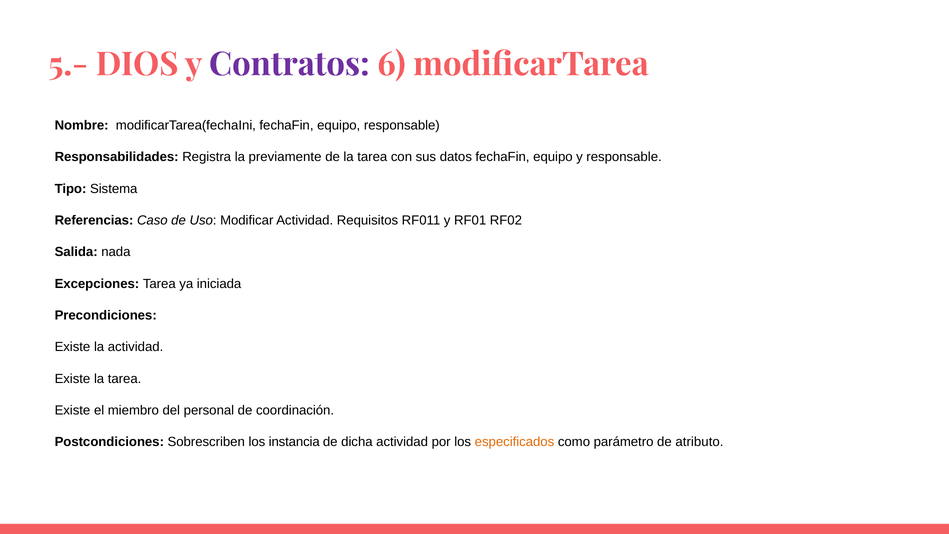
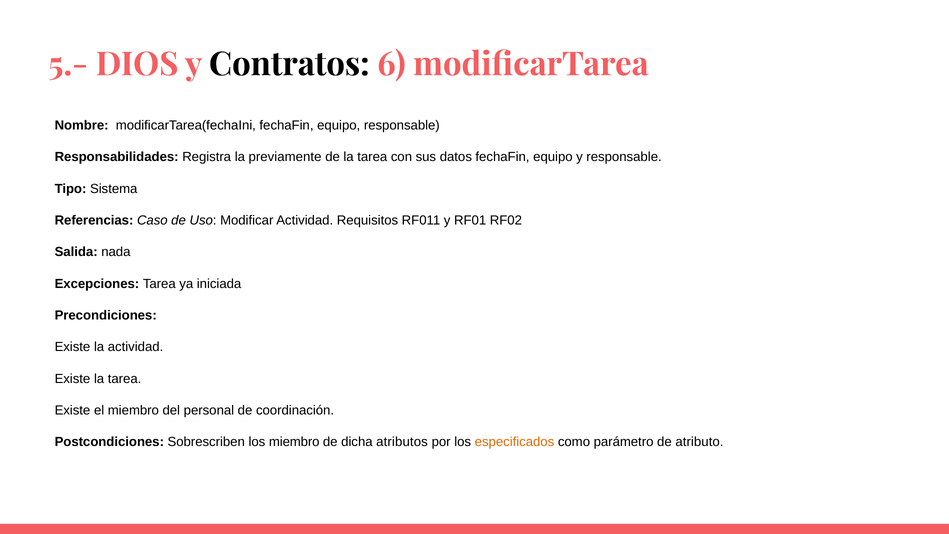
Contratos colour: purple -> black
los instancia: instancia -> miembro
dicha actividad: actividad -> atributos
